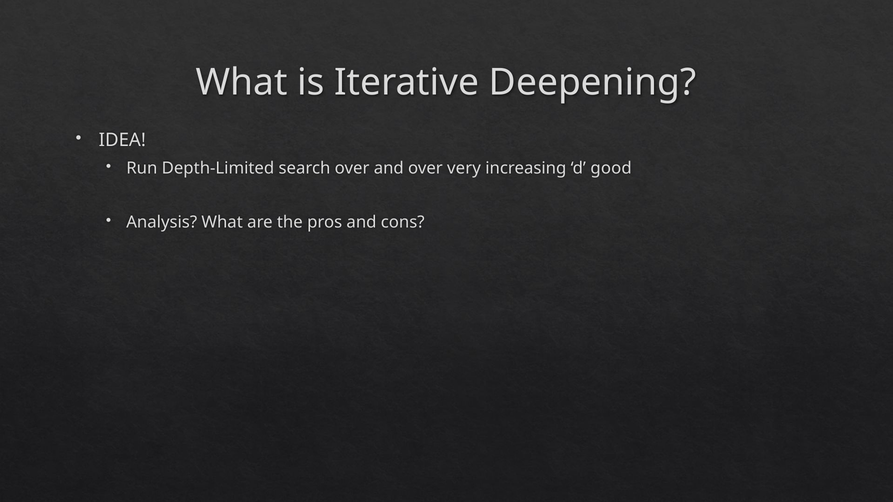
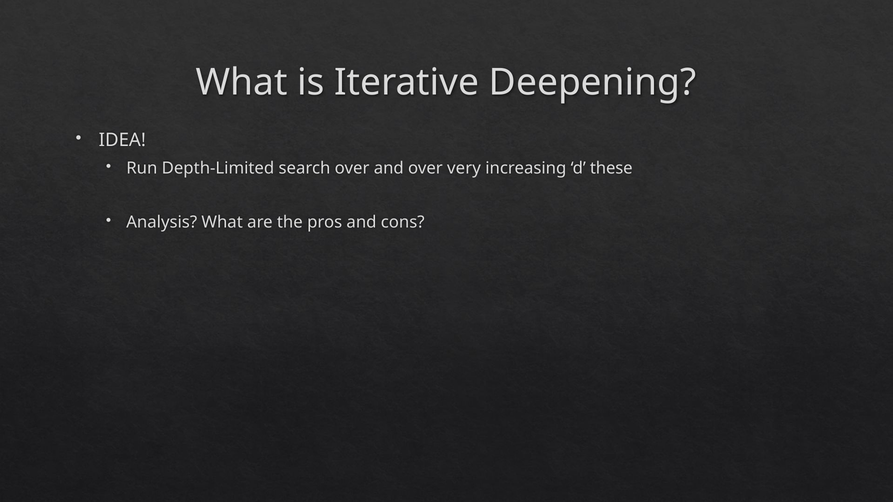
good: good -> these
